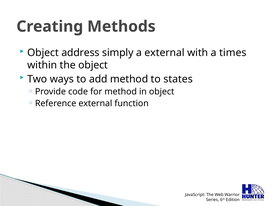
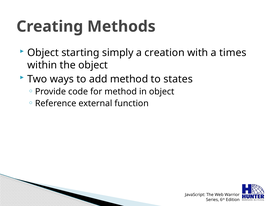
address: address -> starting
a external: external -> creation
